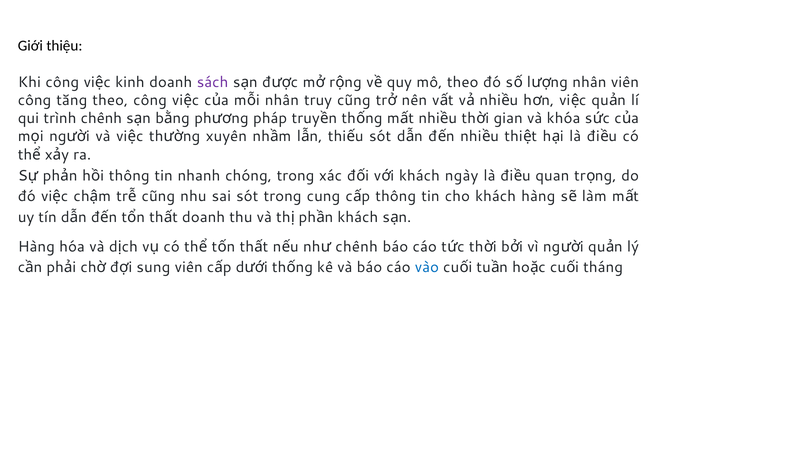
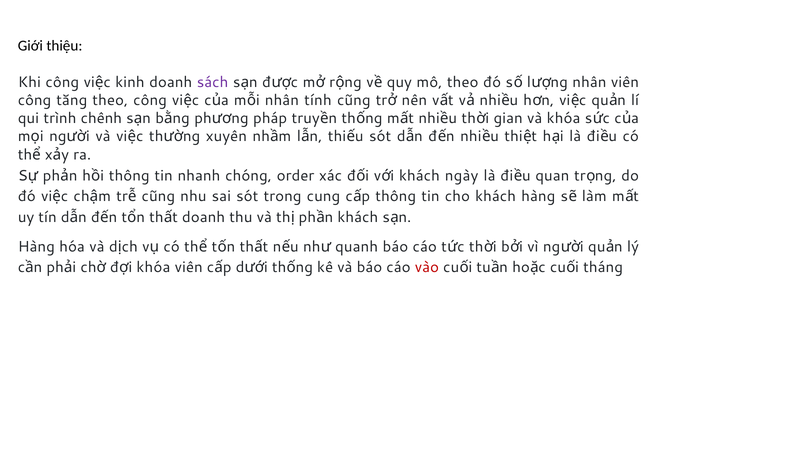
nhân truy: truy -> tính
chóng trong: trong -> order
chênh at (357, 247): chênh -> quanh
sung at (153, 268): sung -> khóa
vào colour: blue -> red
